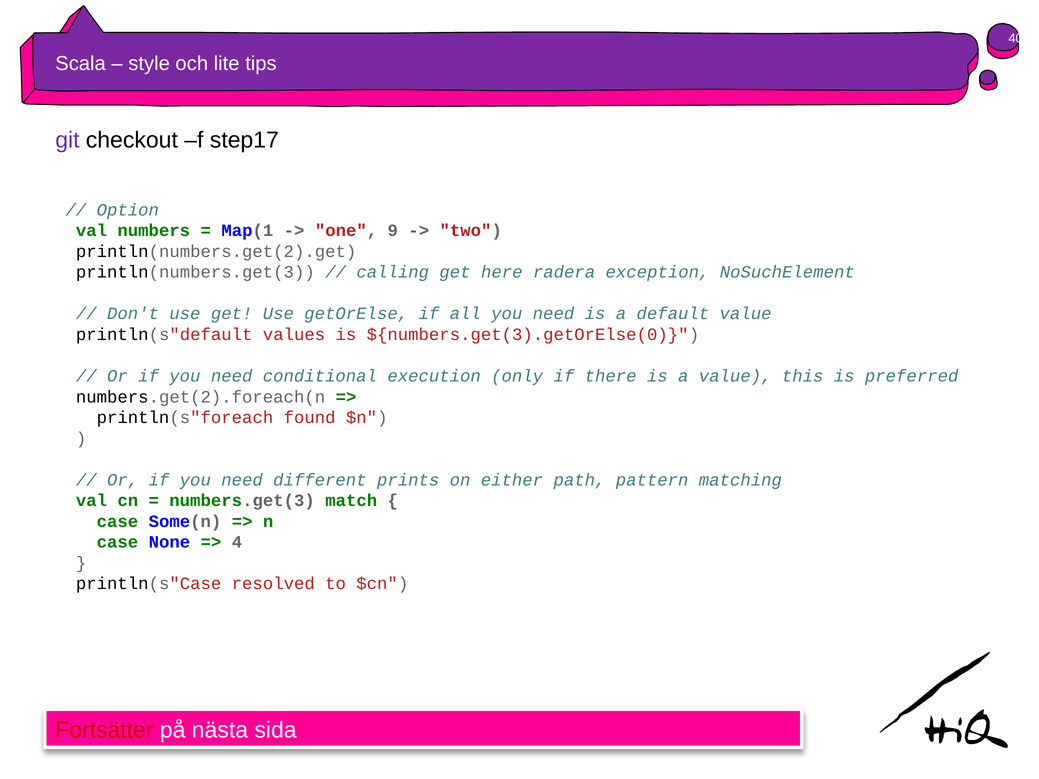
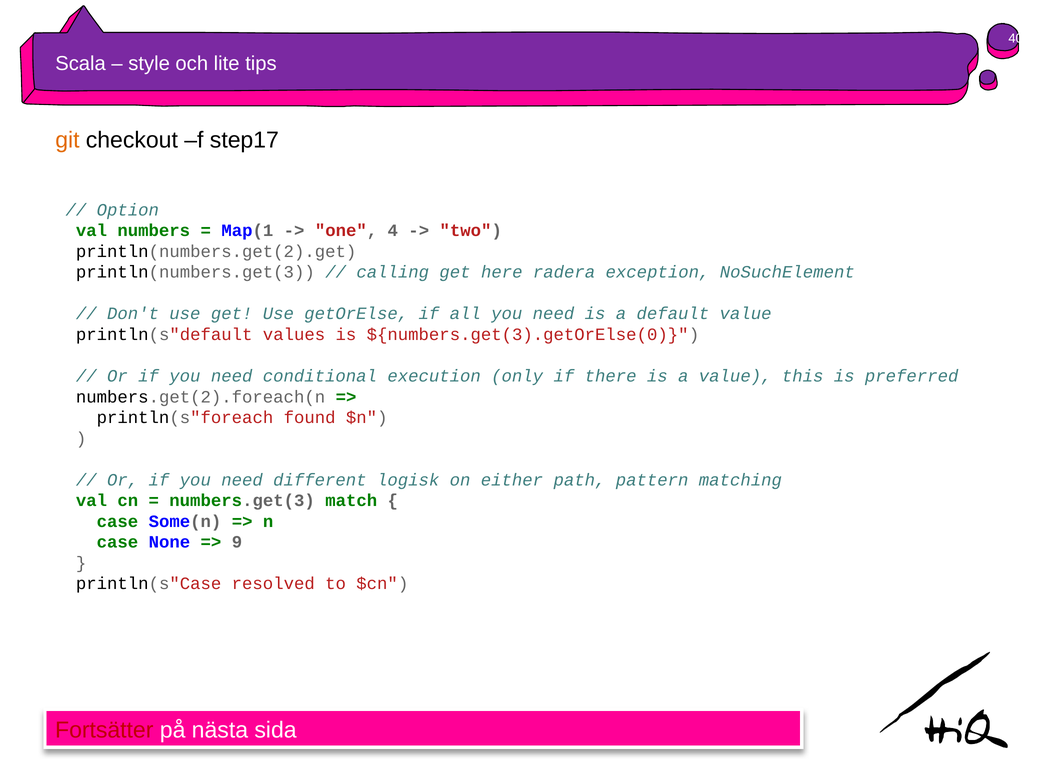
git colour: purple -> orange
9: 9 -> 4
prints: prints -> logisk
4: 4 -> 9
